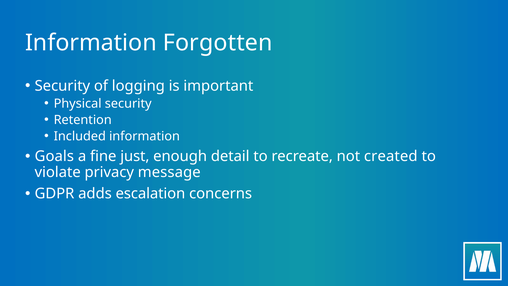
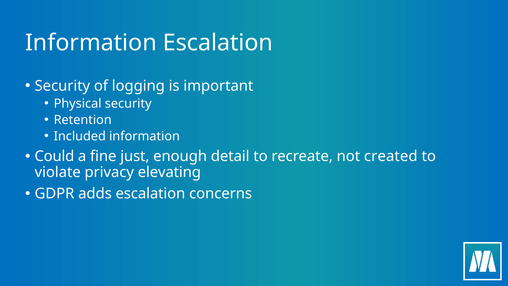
Information Forgotten: Forgotten -> Escalation
Goals: Goals -> Could
message: message -> elevating
